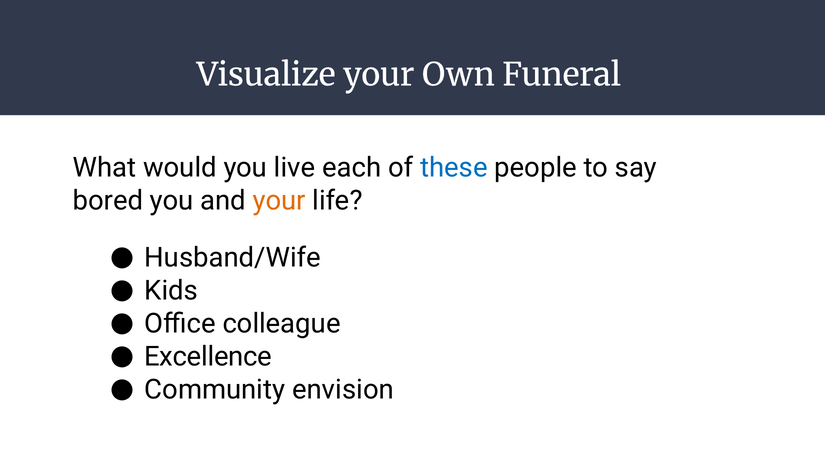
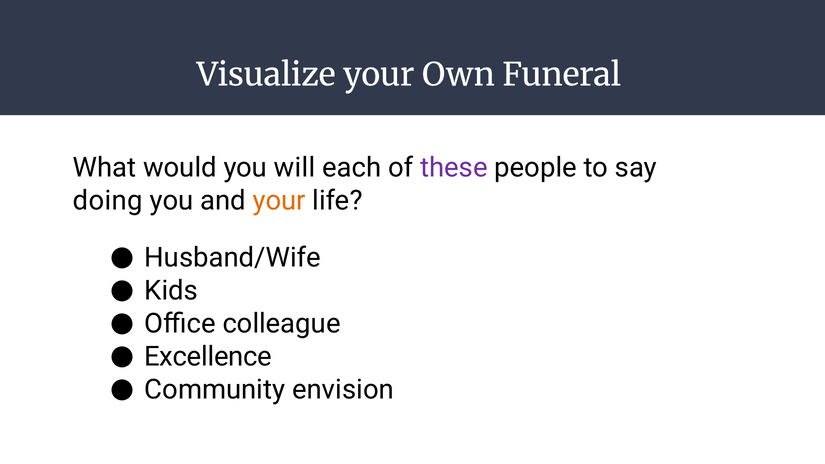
live: live -> will
these colour: blue -> purple
bored: bored -> doing
